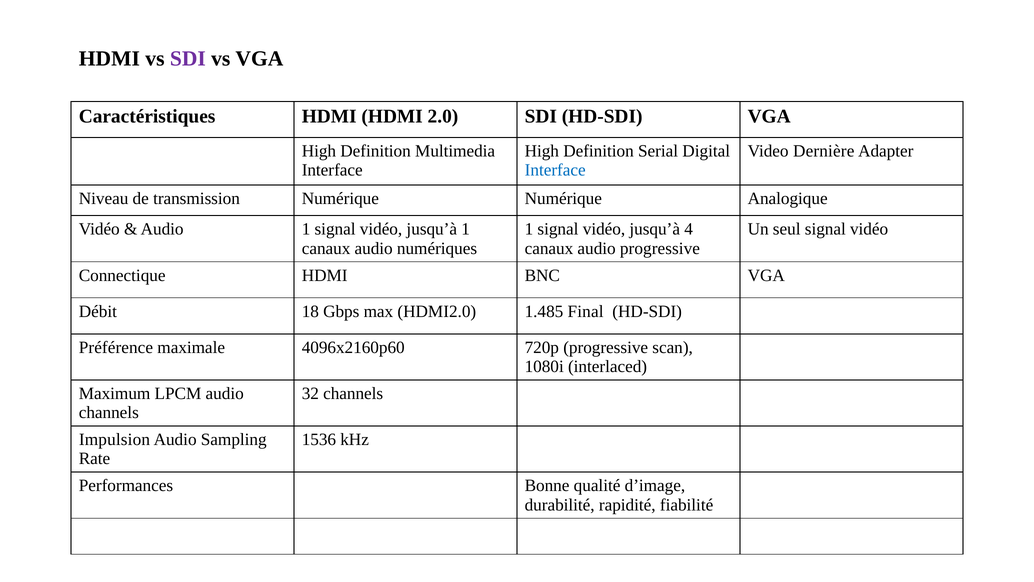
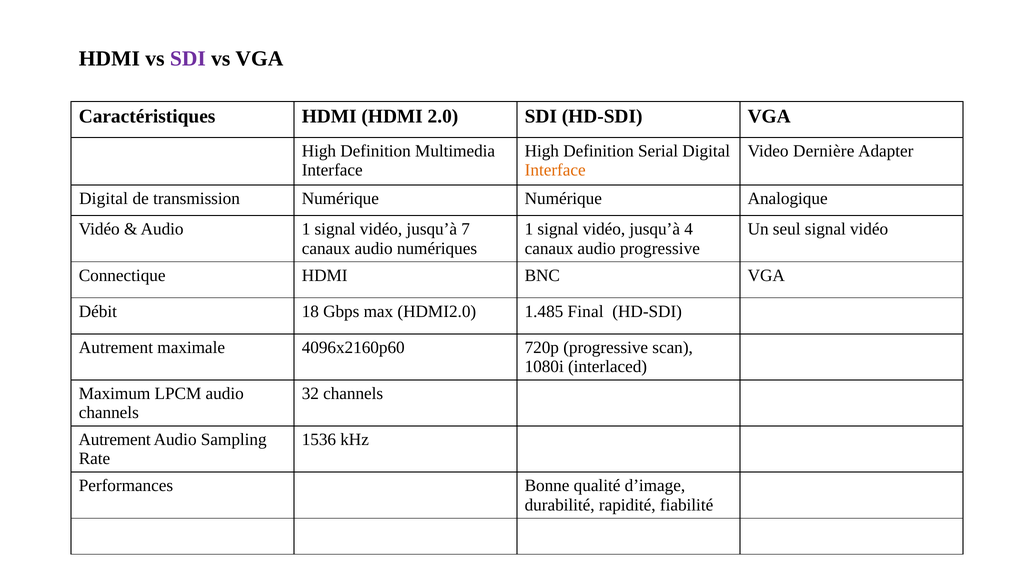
Interface at (555, 170) colour: blue -> orange
Niveau at (104, 199): Niveau -> Digital
jusqu’à 1: 1 -> 7
Préférence at (116, 347): Préférence -> Autrement
Impulsion at (114, 439): Impulsion -> Autrement
